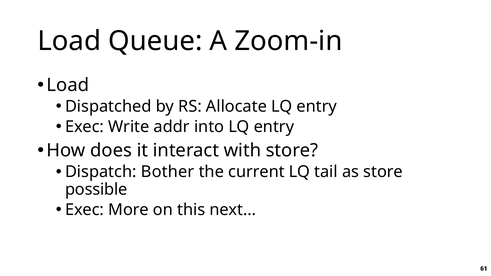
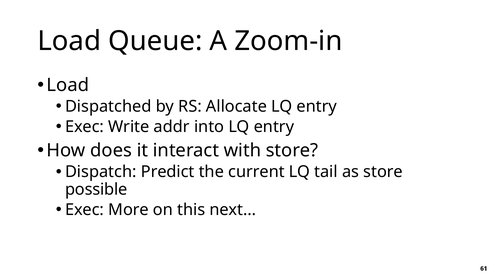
Bother: Bother -> Predict
